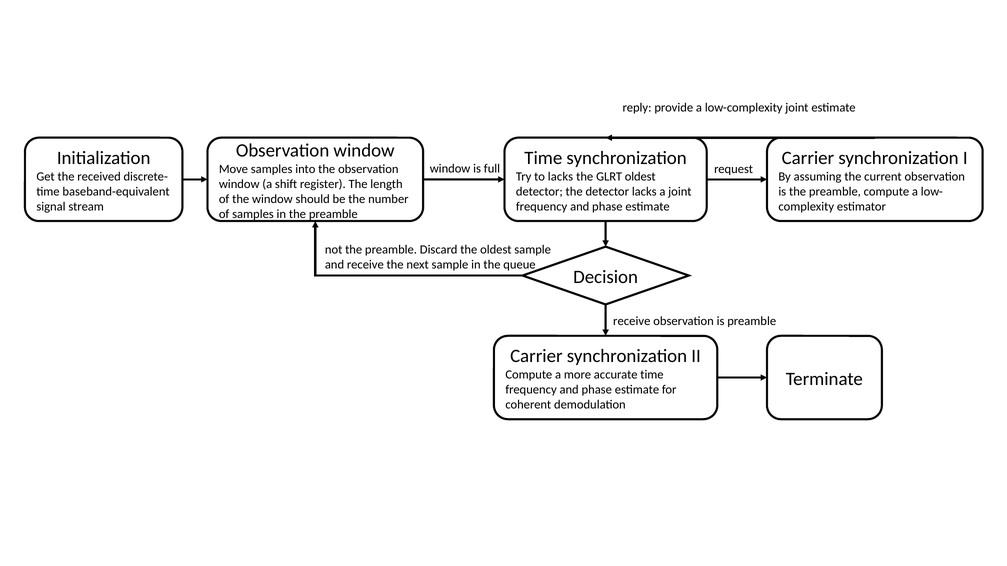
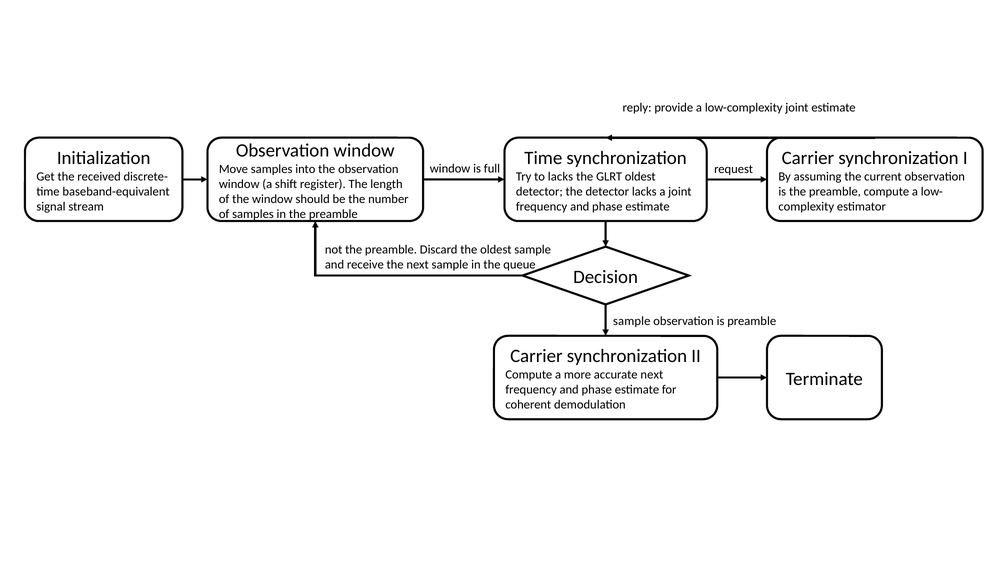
receive at (632, 321): receive -> sample
accurate time: time -> next
